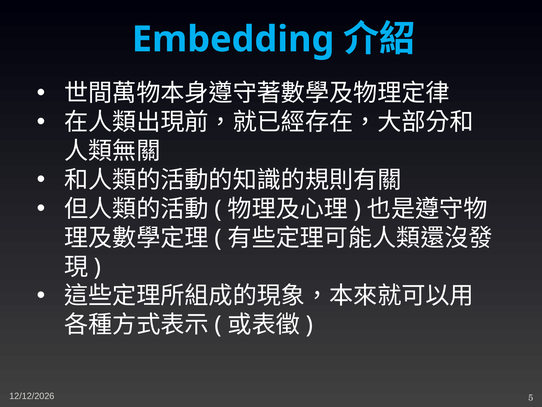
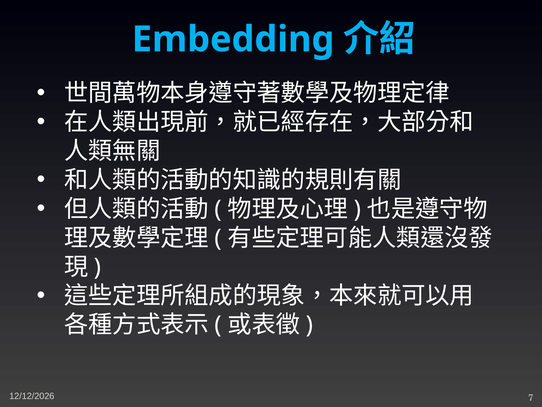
5: 5 -> 7
